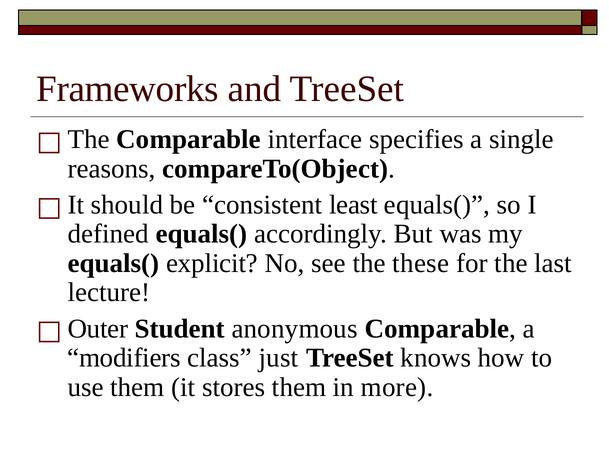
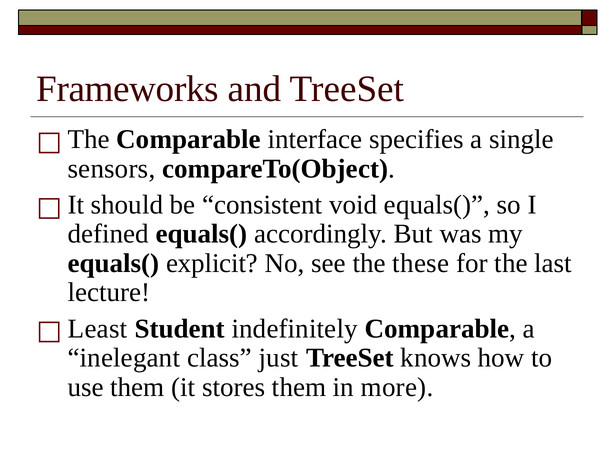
reasons: reasons -> sensors
least: least -> void
Outer: Outer -> Least
anonymous: anonymous -> indefinitely
modifiers: modifiers -> inelegant
